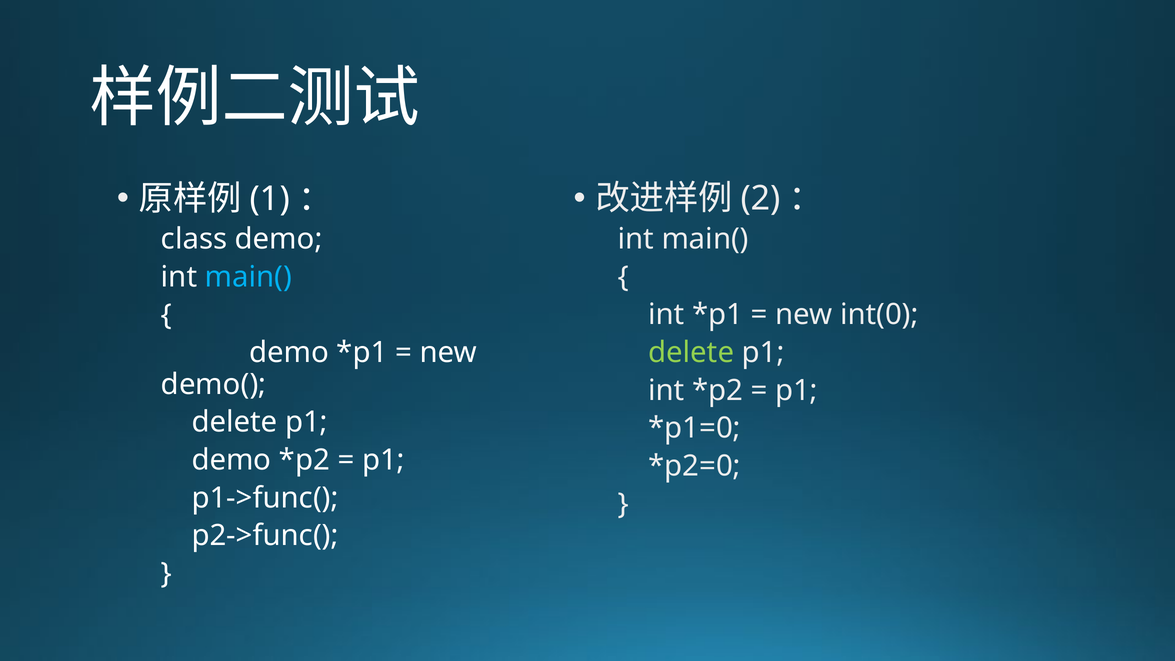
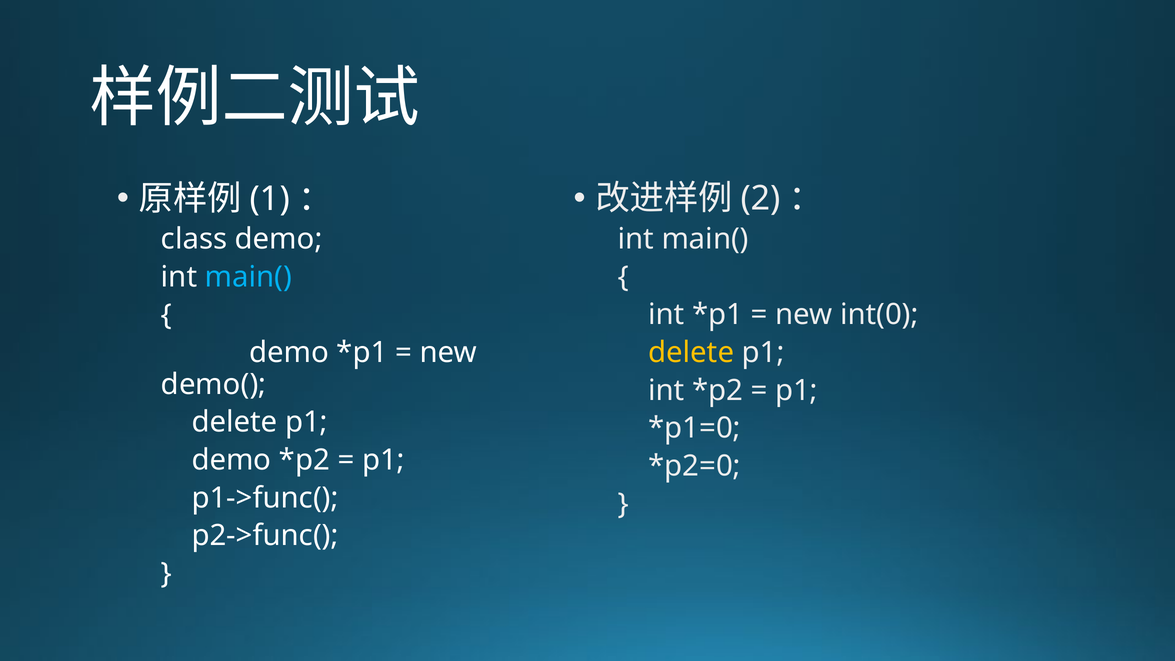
delete at (691, 353) colour: light green -> yellow
